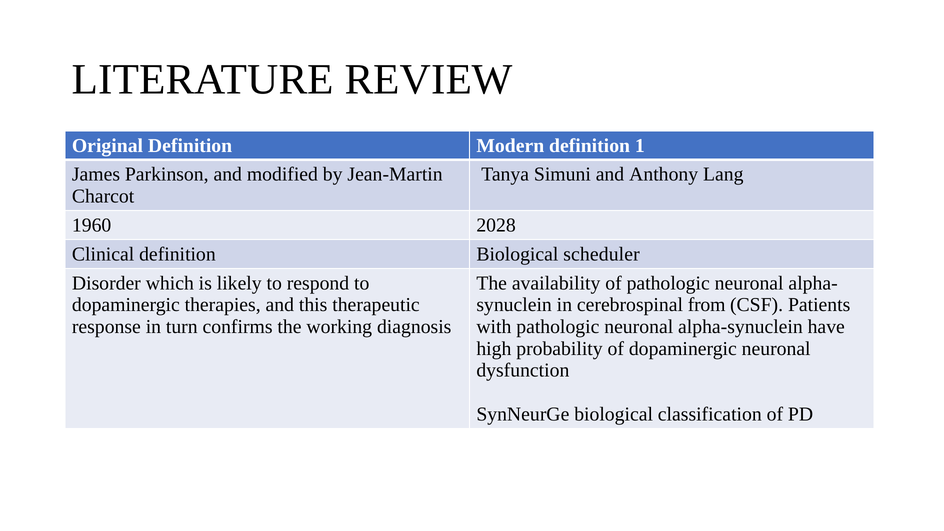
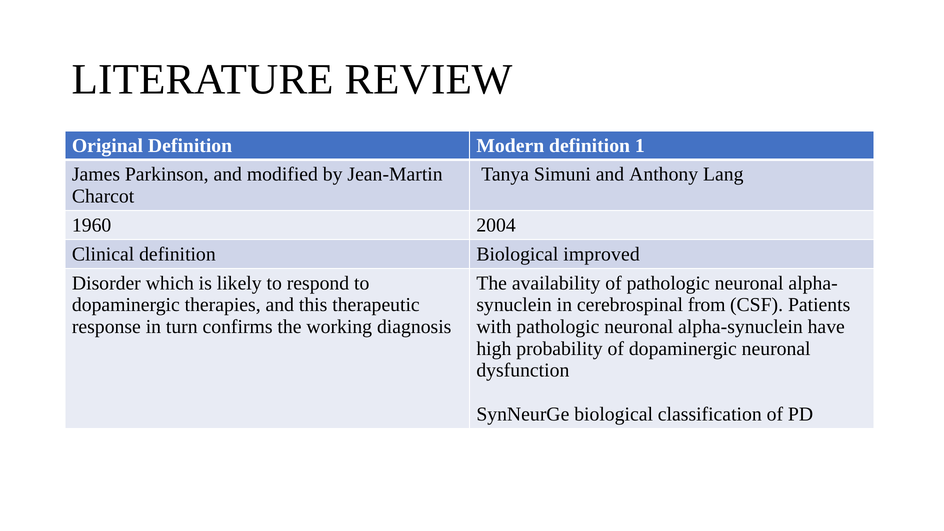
2028: 2028 -> 2004
scheduler: scheduler -> improved
